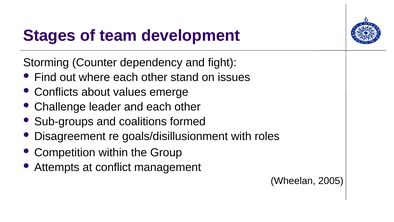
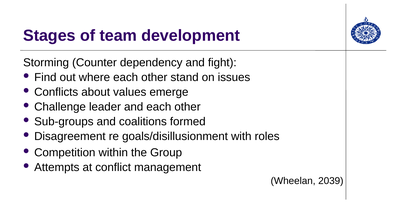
2005: 2005 -> 2039
